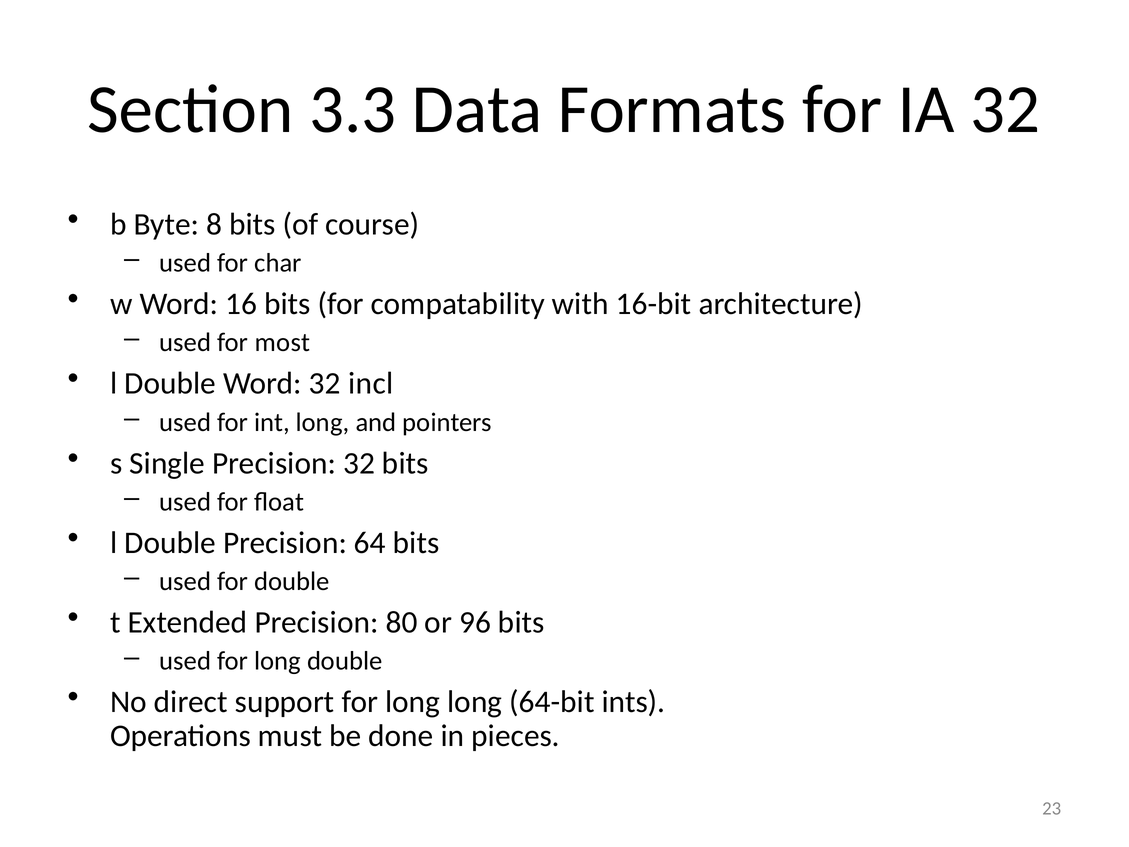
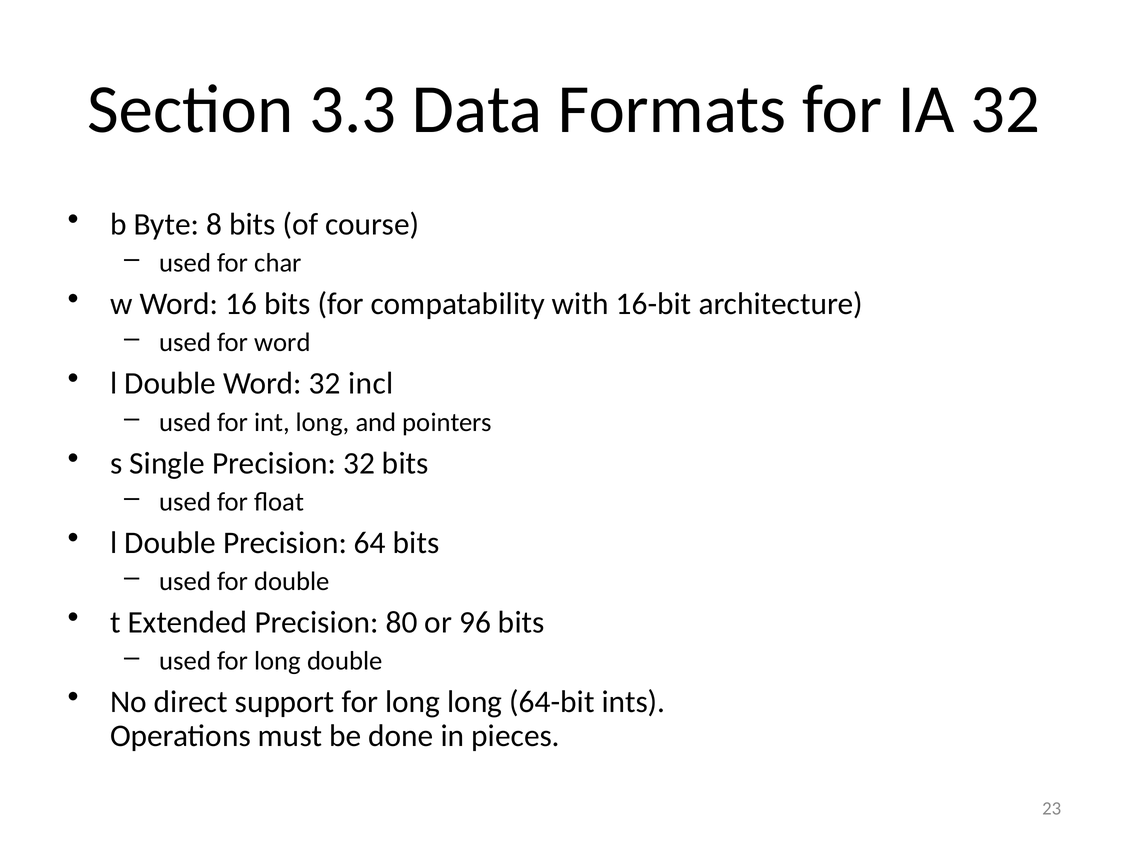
for most: most -> word
